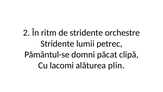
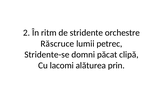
Stridente at (57, 43): Stridente -> Răscruce
Pământul-se: Pământul-se -> Stridente-se
plin: plin -> prin
